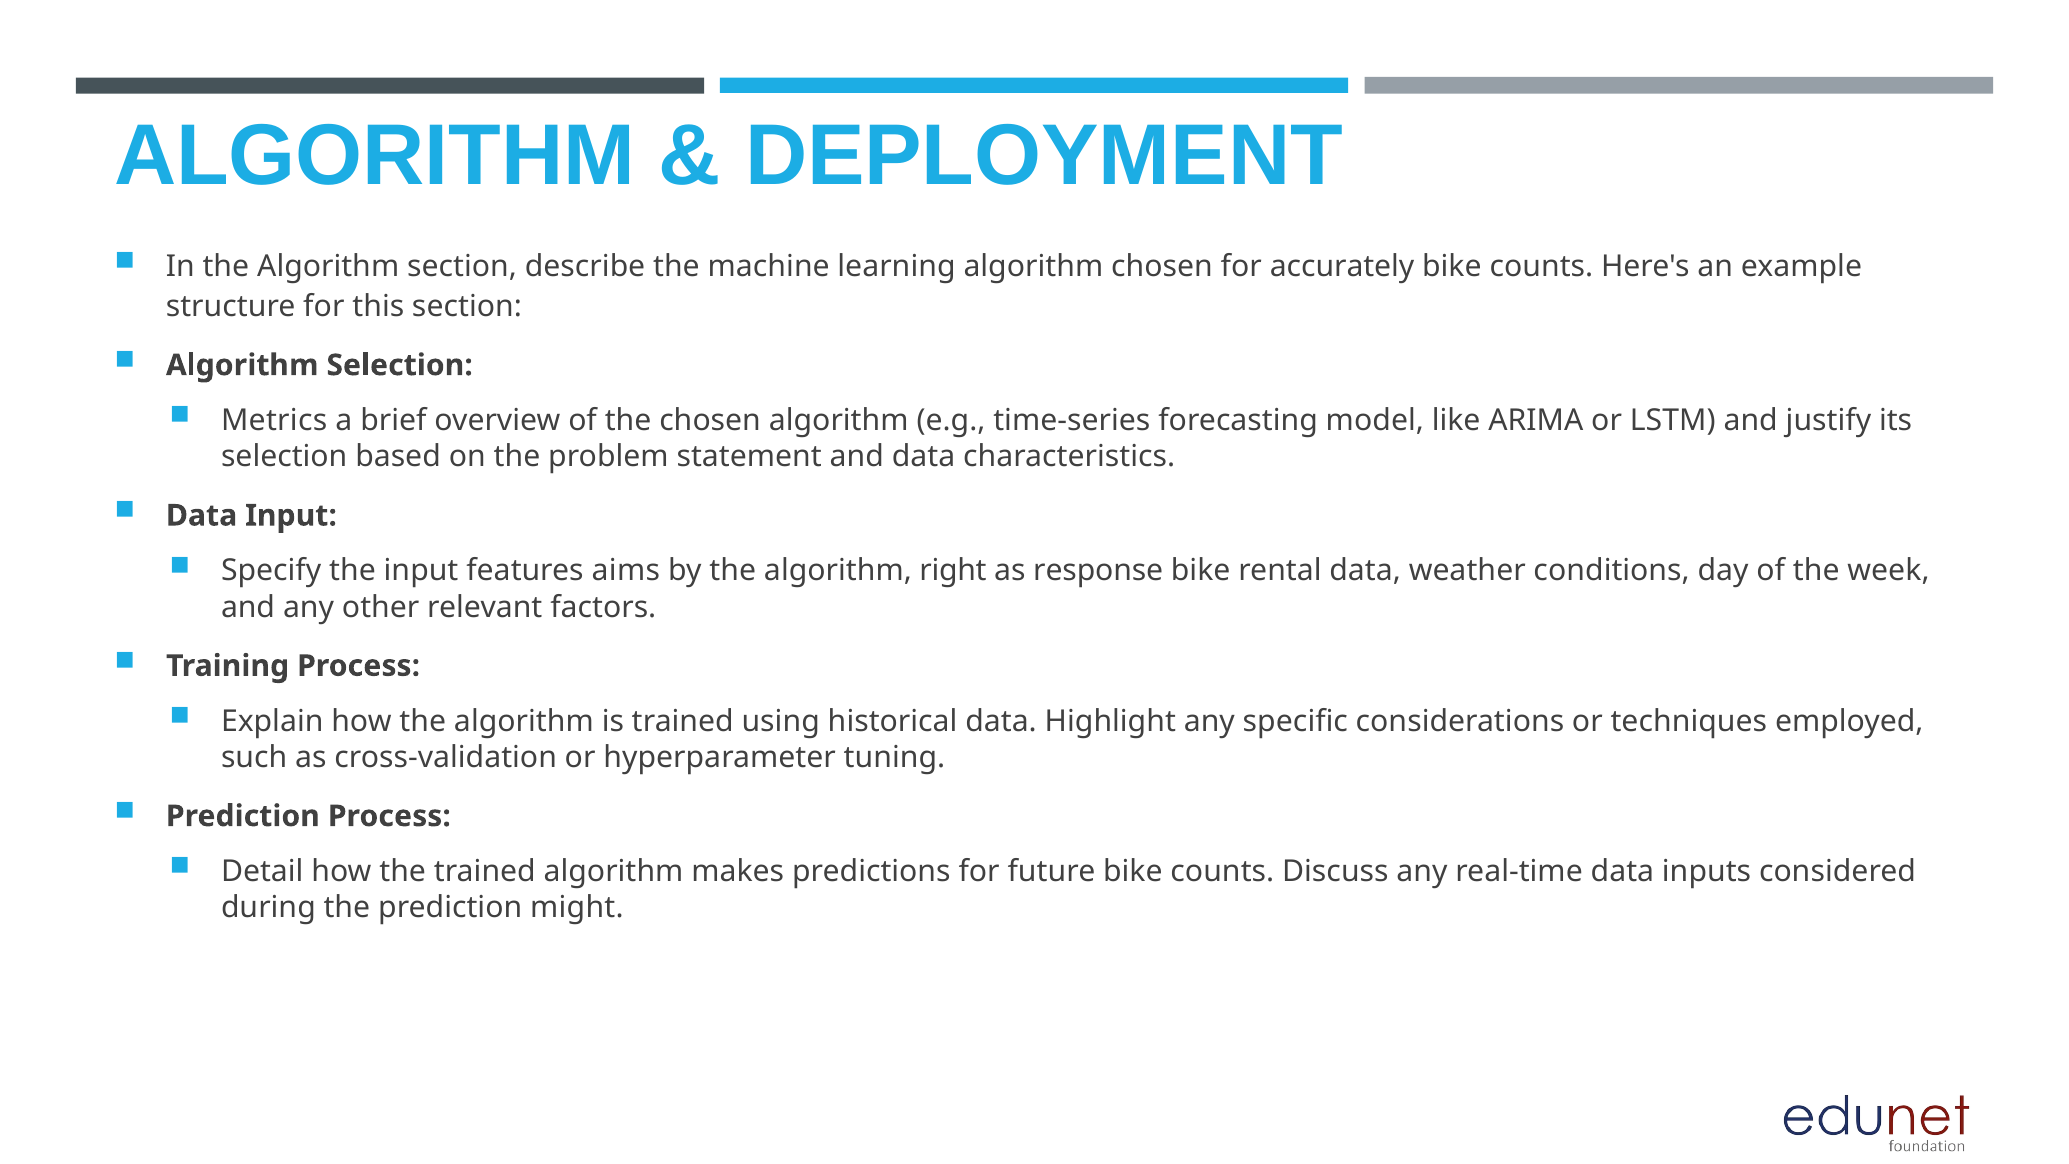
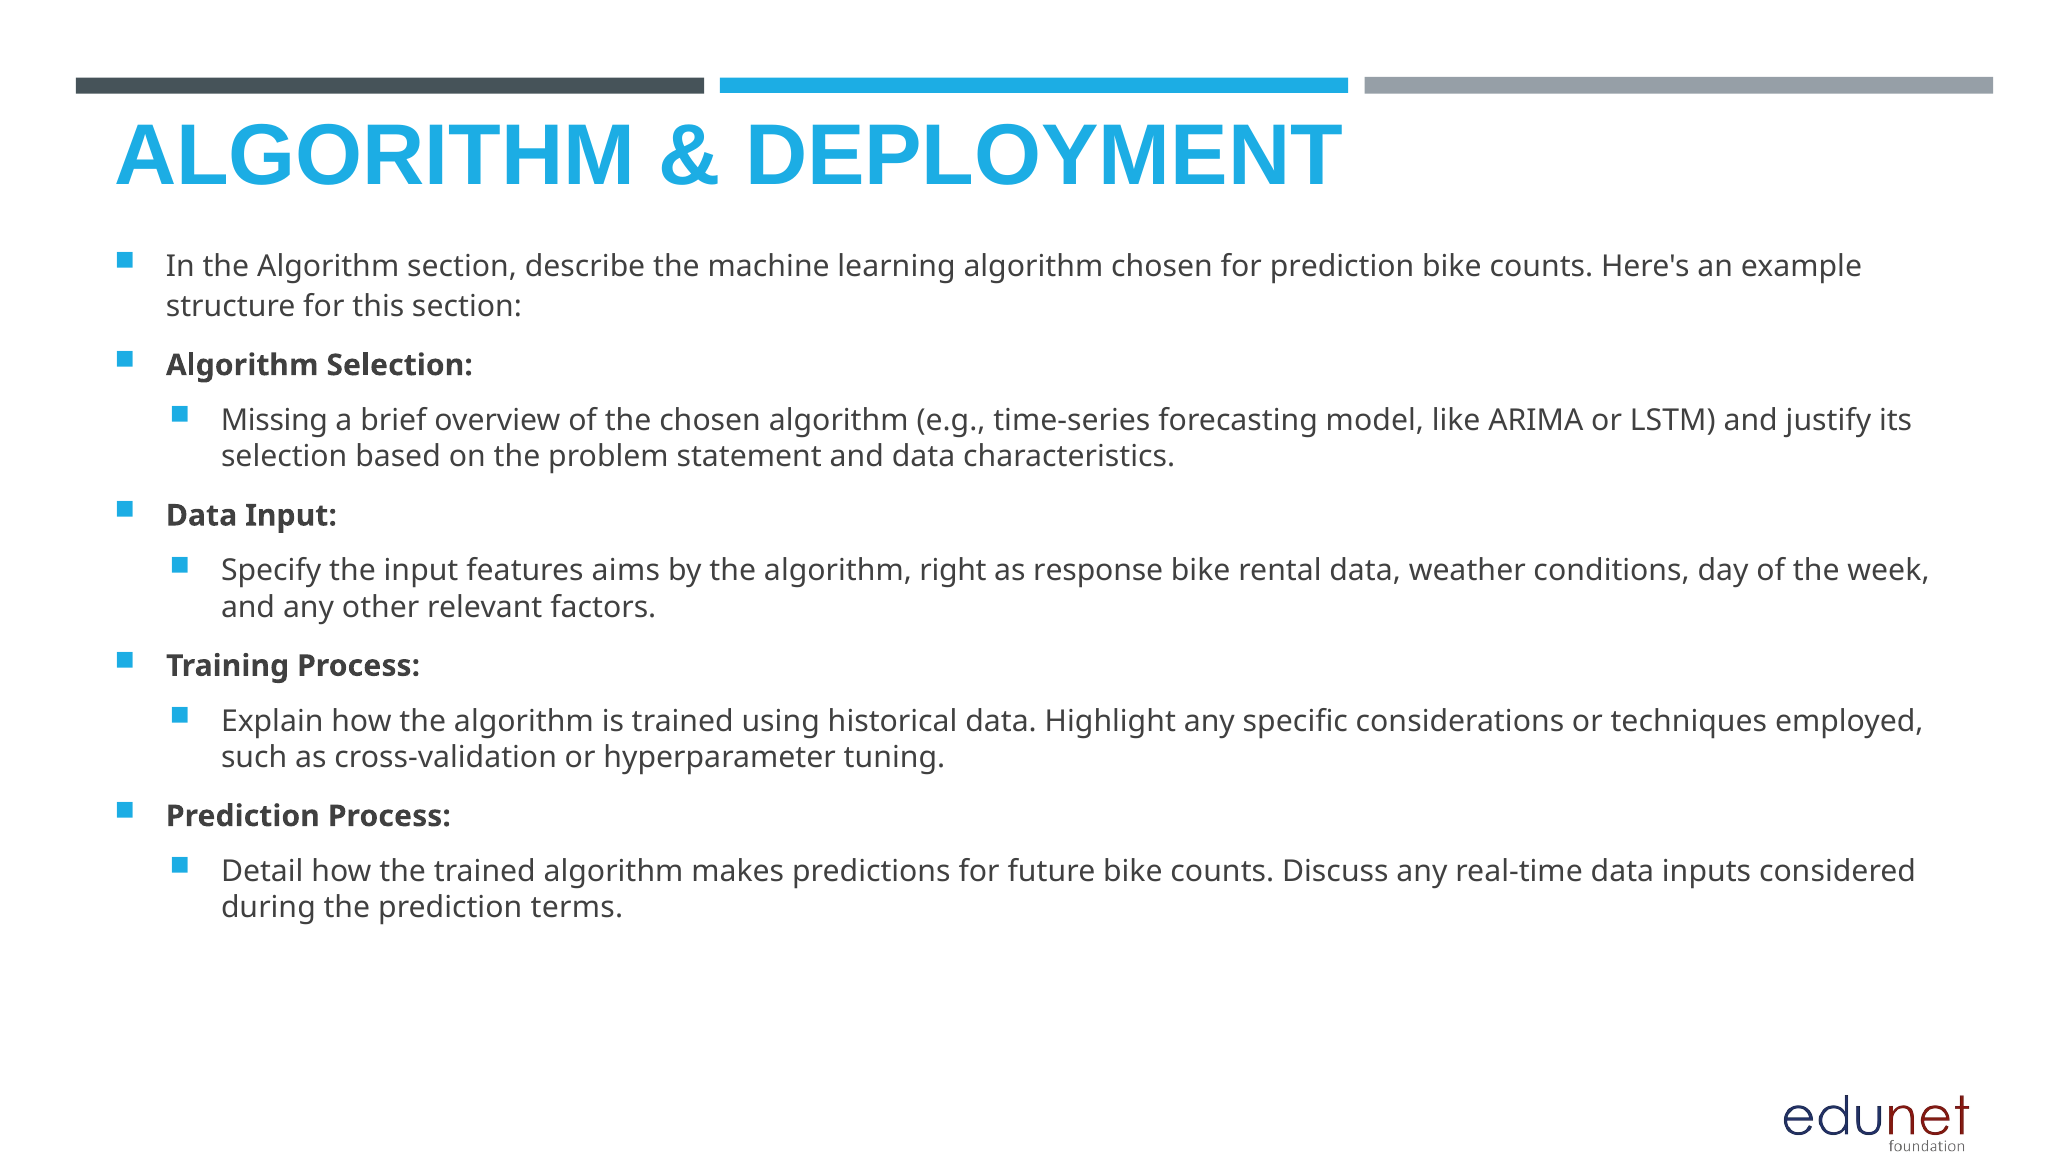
for accurately: accurately -> prediction
Metrics: Metrics -> Missing
might: might -> terms
